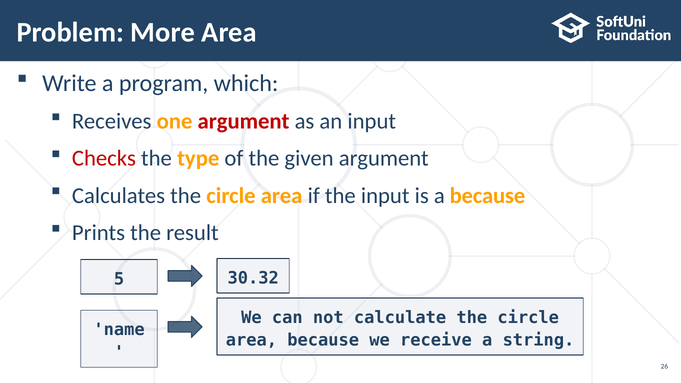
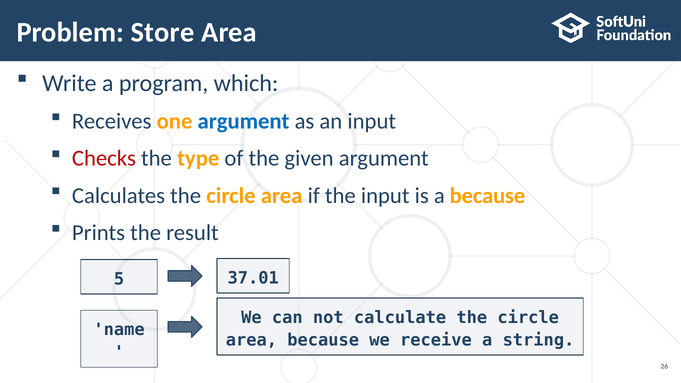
More: More -> Store
argument at (244, 121) colour: red -> blue
30.32: 30.32 -> 37.01
